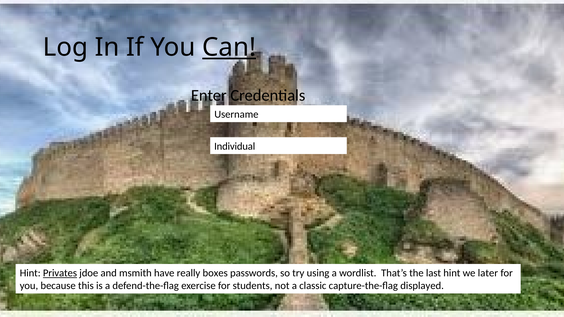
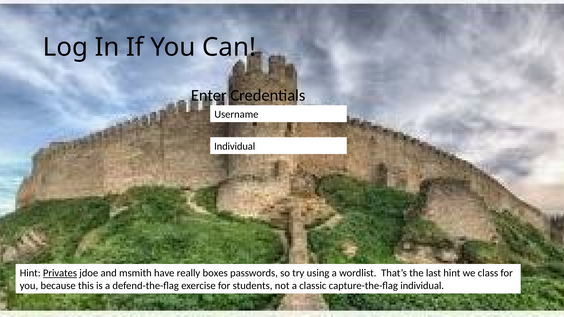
Can underline: present -> none
later: later -> class
capture-the-flag displayed: displayed -> individual
